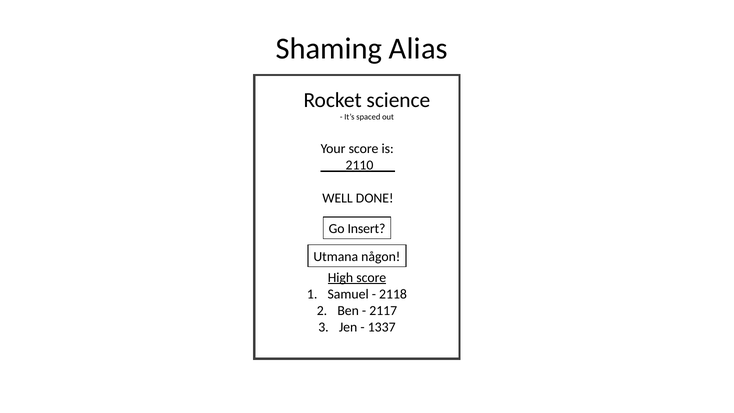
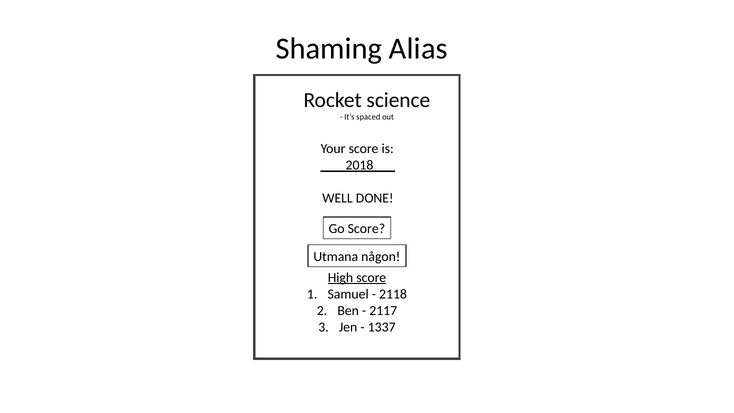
2110: 2110 -> 2018
Go Insert: Insert -> Score
